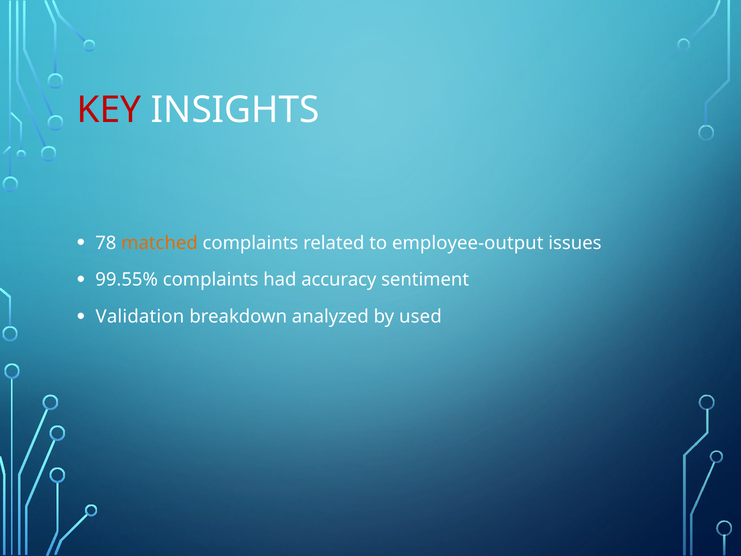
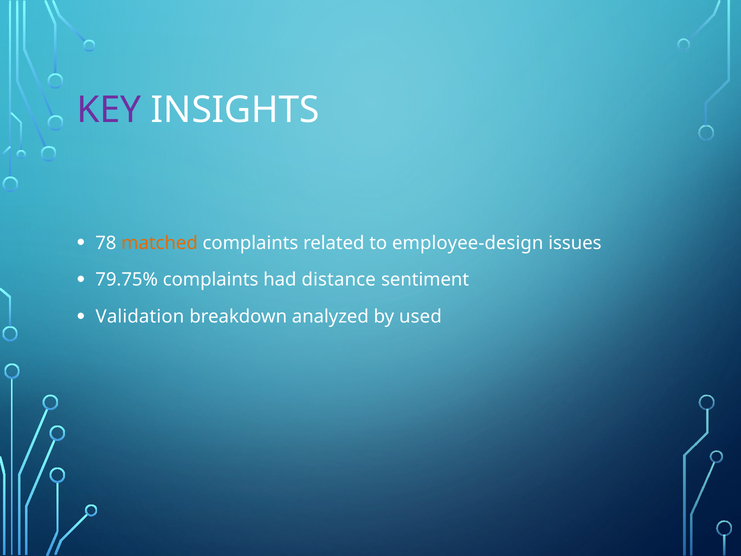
KEY colour: red -> purple
employee-output: employee-output -> employee-design
99.55%: 99.55% -> 79.75%
accuracy: accuracy -> distance
